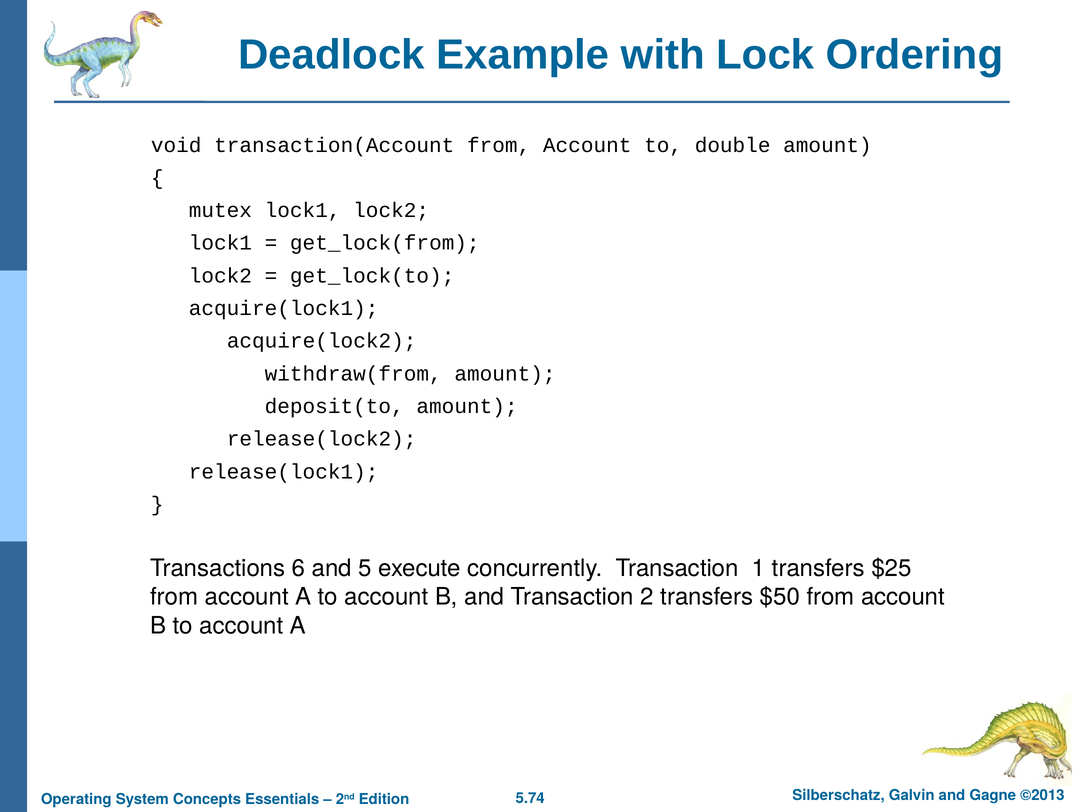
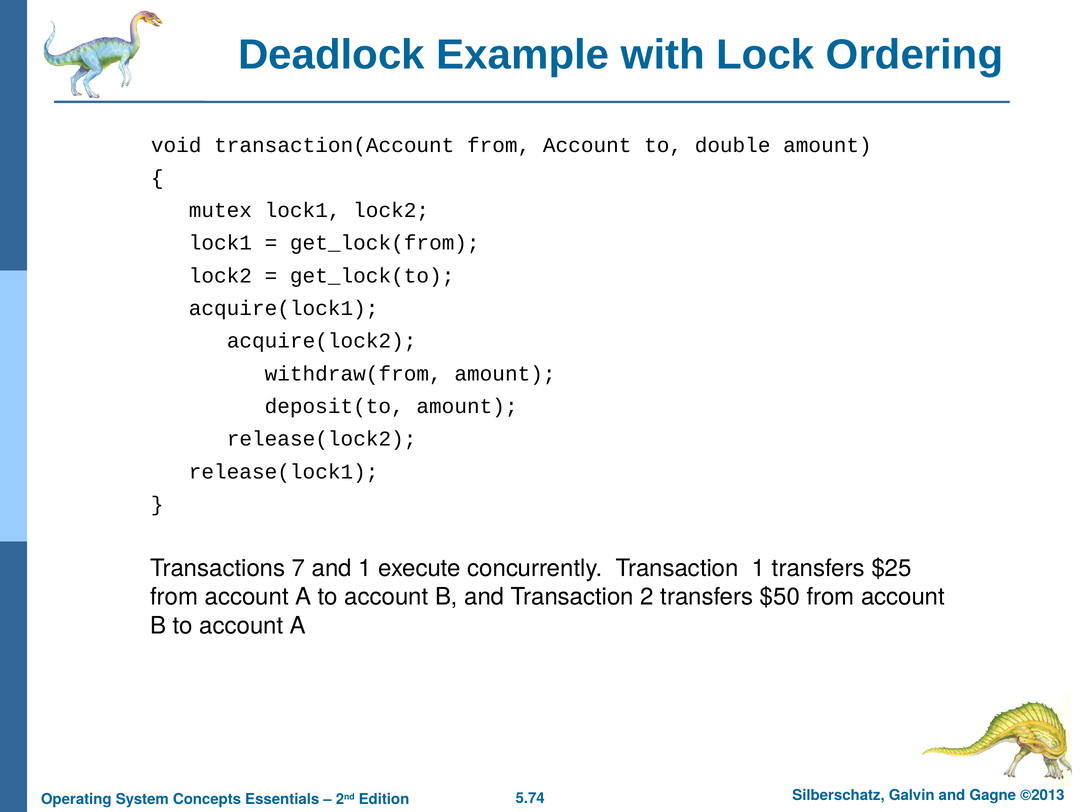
6: 6 -> 7
and 5: 5 -> 1
